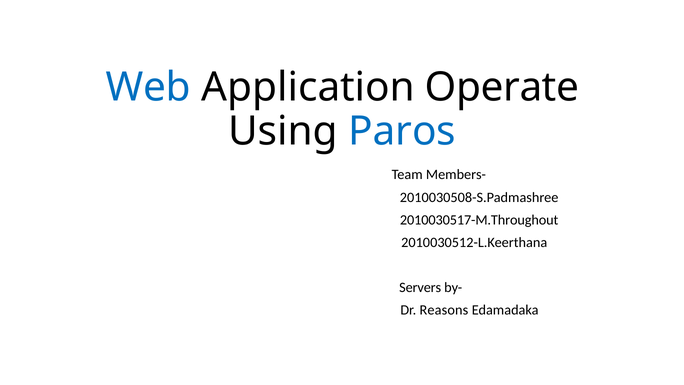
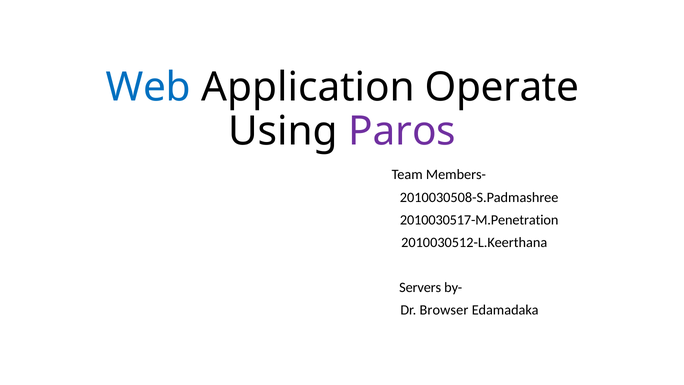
Paros colour: blue -> purple
2010030517-M.Throughout: 2010030517-M.Throughout -> 2010030517-M.Penetration
Reasons: Reasons -> Browser
